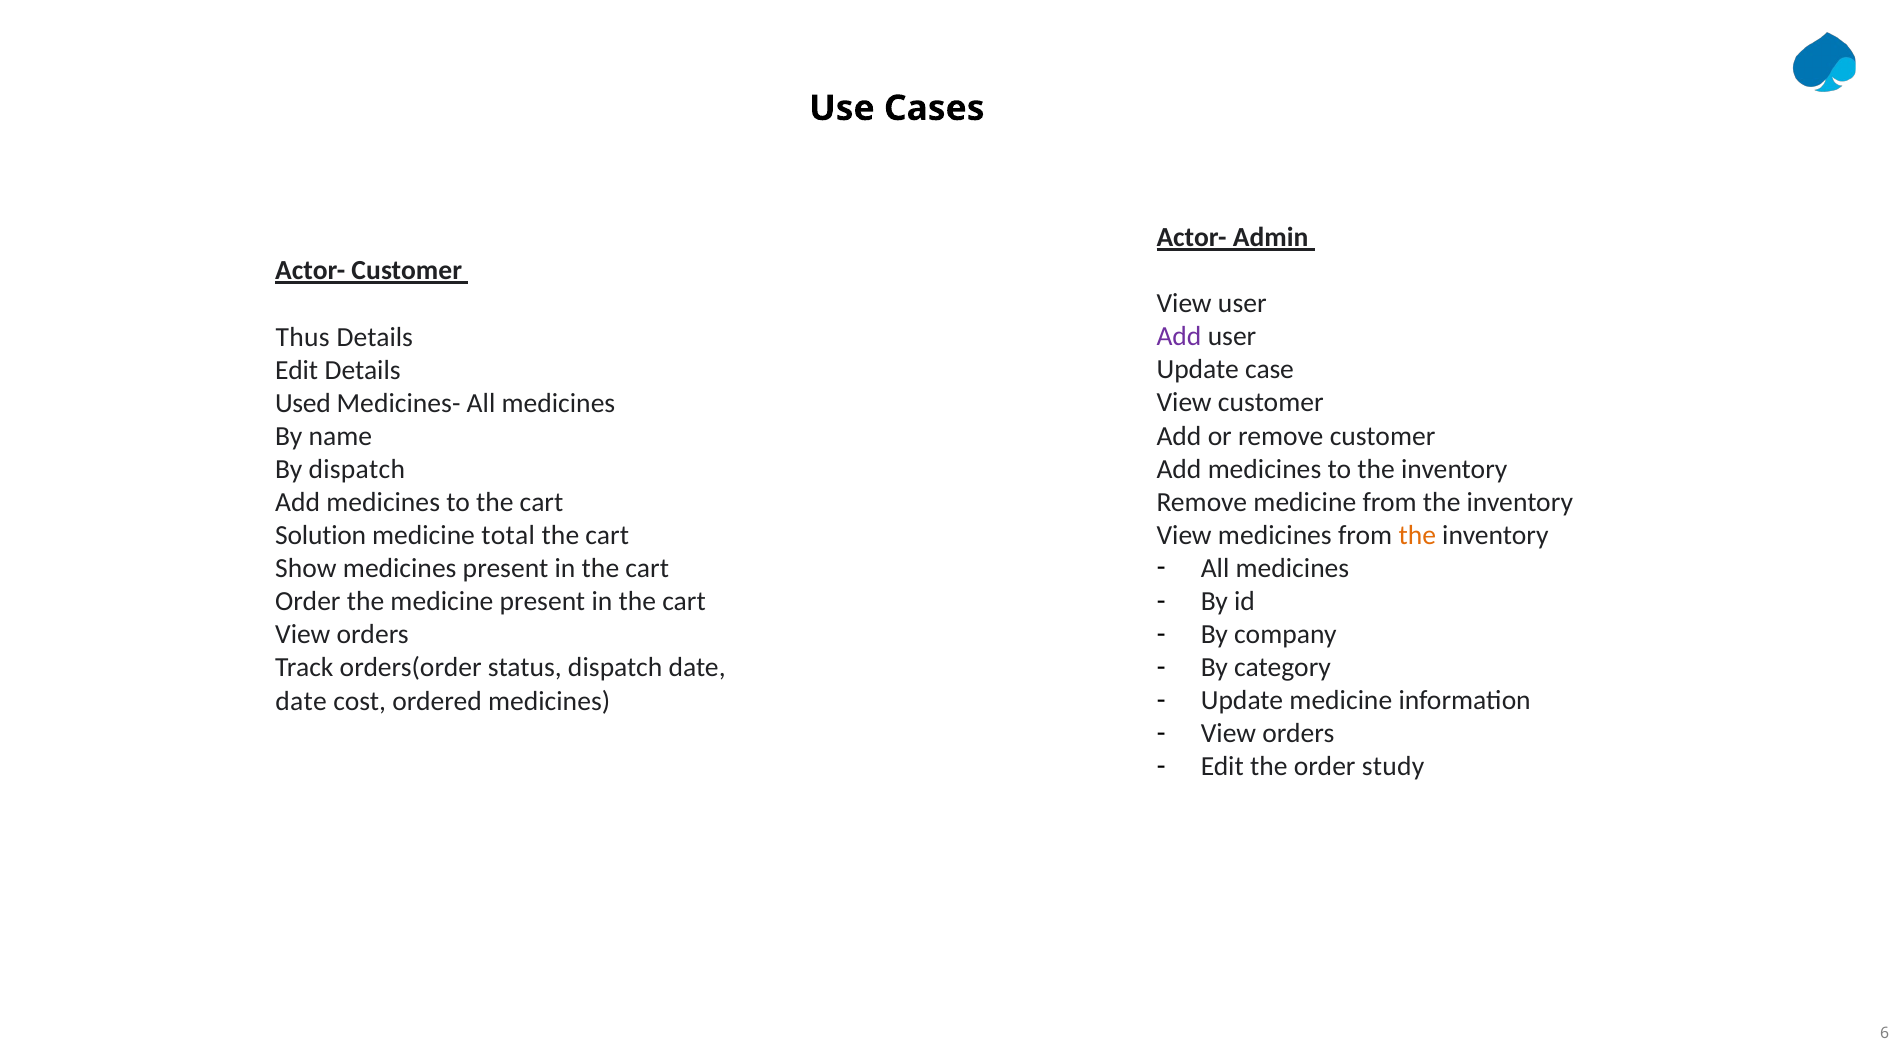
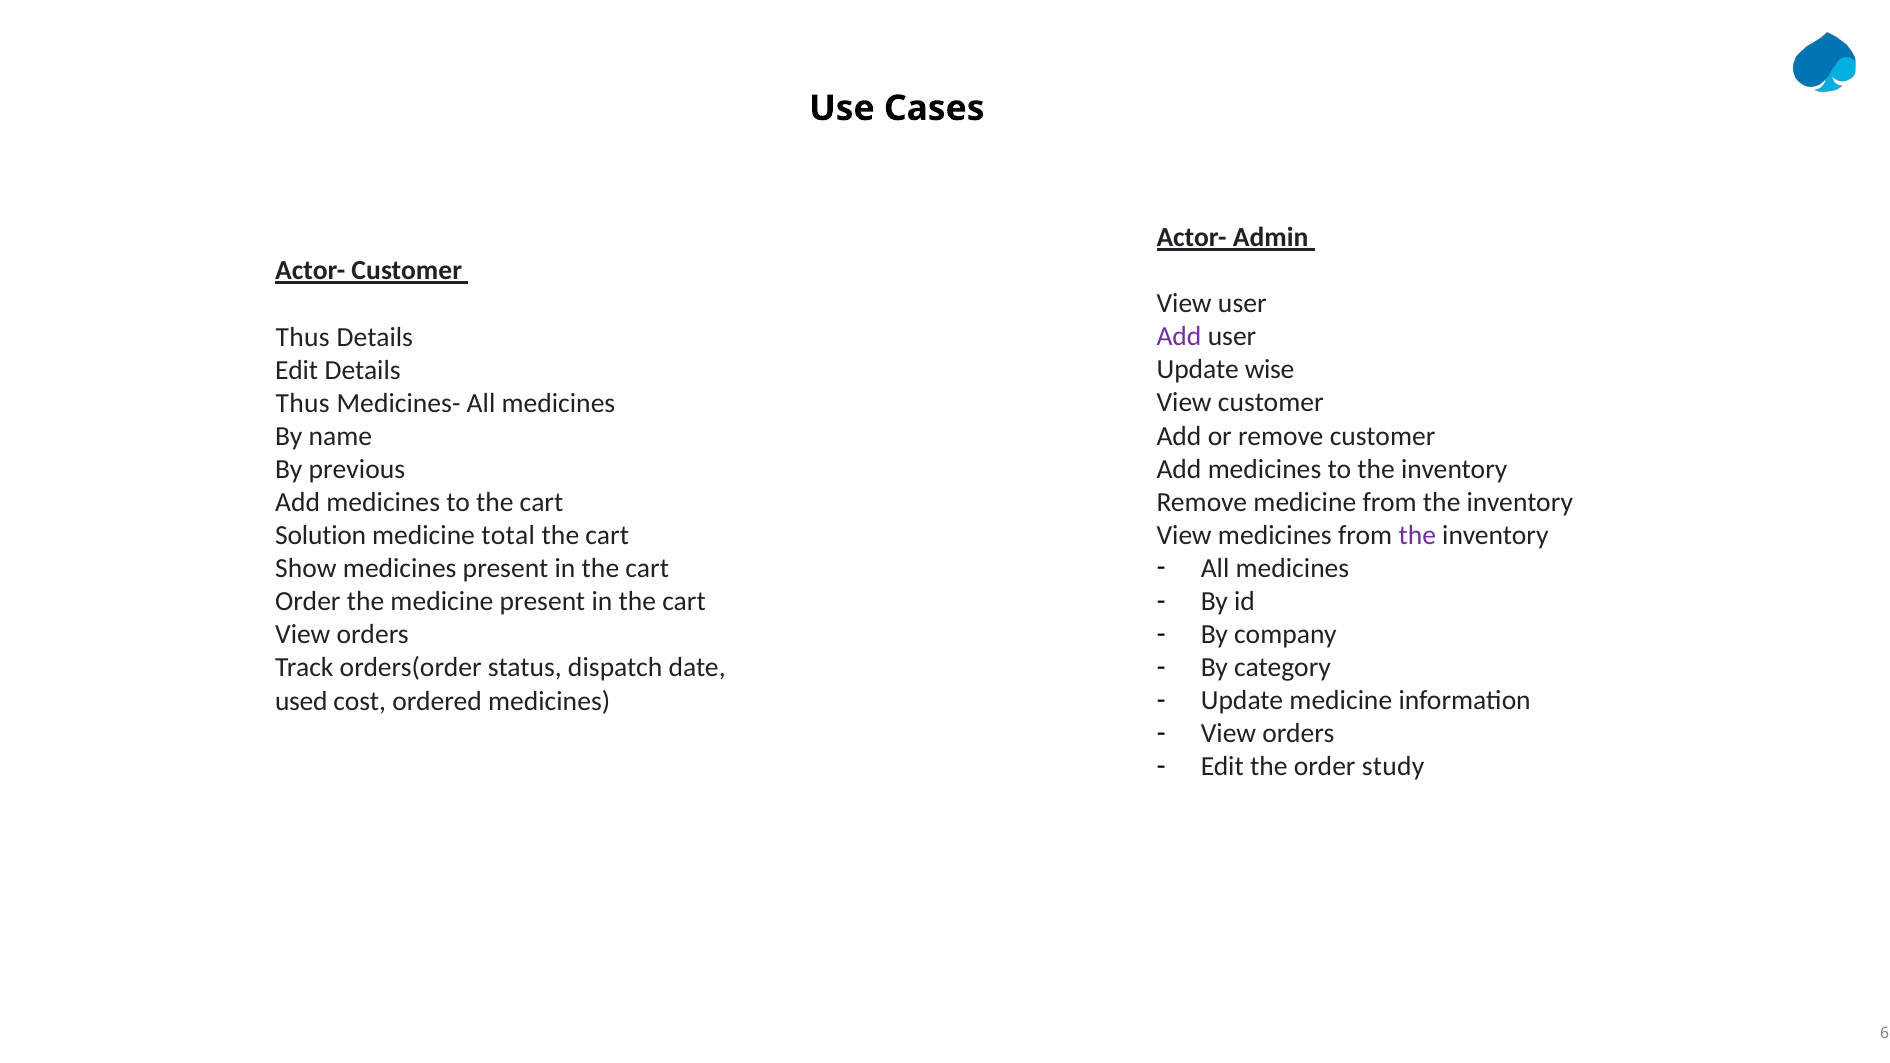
case: case -> wise
Used at (303, 403): Used -> Thus
By dispatch: dispatch -> previous
the at (1417, 535) colour: orange -> purple
date at (301, 701): date -> used
